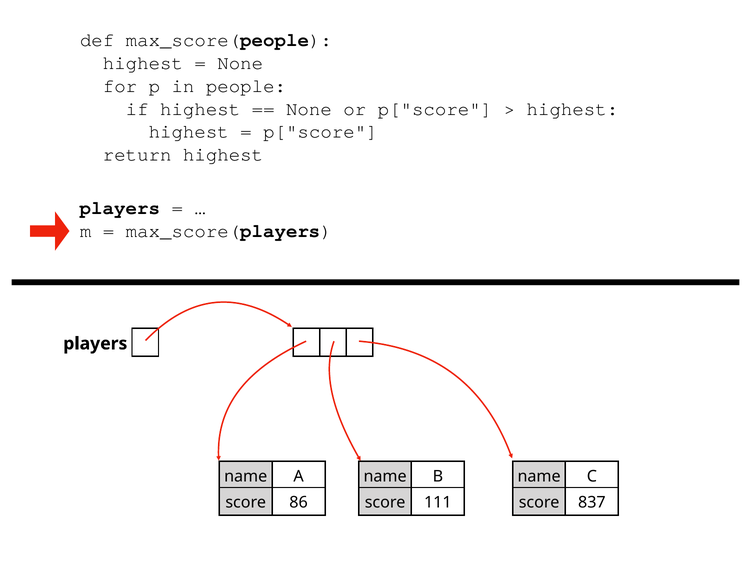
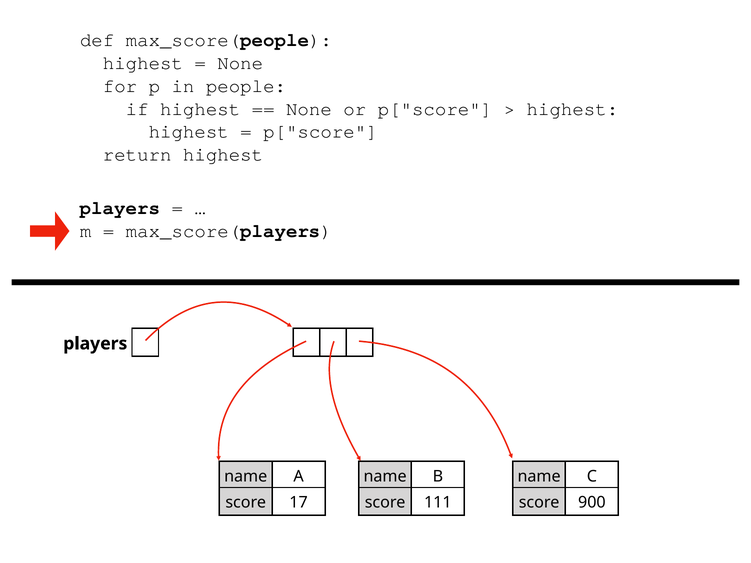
86: 86 -> 17
837: 837 -> 900
